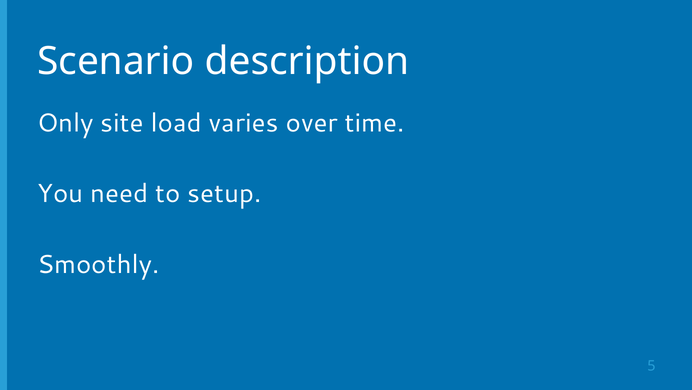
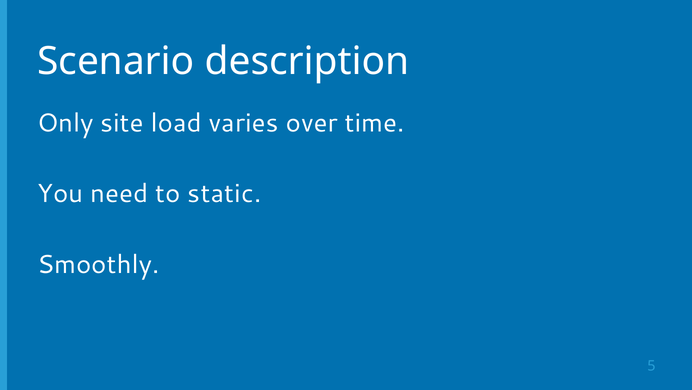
setup: setup -> static
